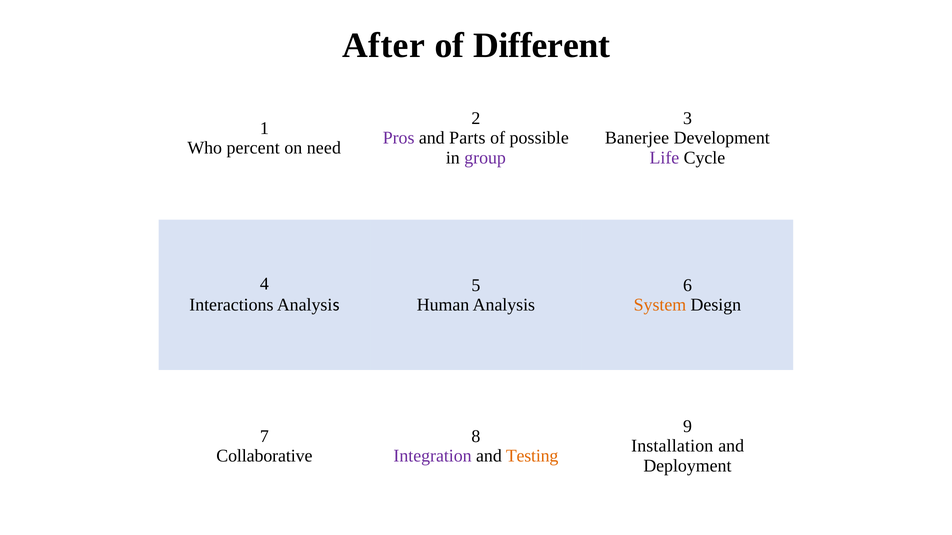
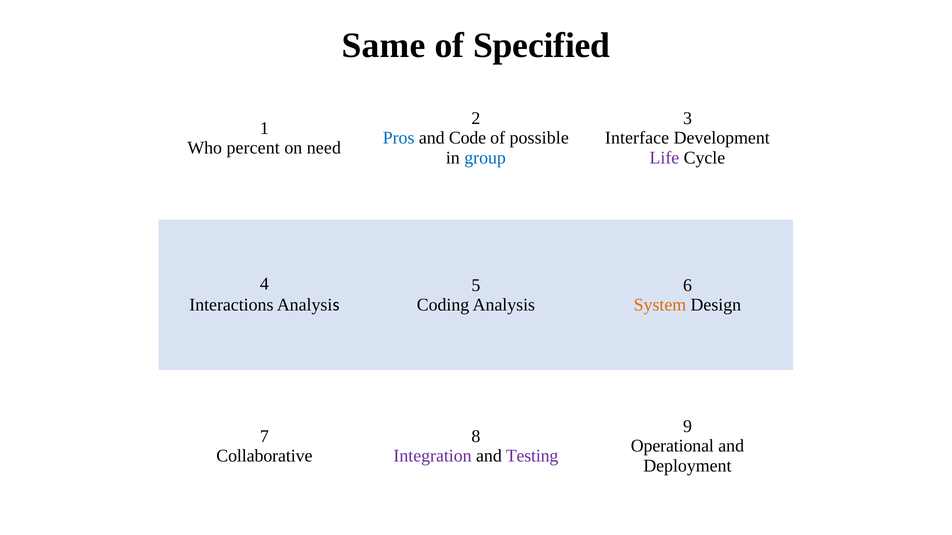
After: After -> Same
Different: Different -> Specified
Pros colour: purple -> blue
Parts: Parts -> Code
Banerjee: Banerjee -> Interface
group colour: purple -> blue
Human: Human -> Coding
Installation: Installation -> Operational
Testing colour: orange -> purple
